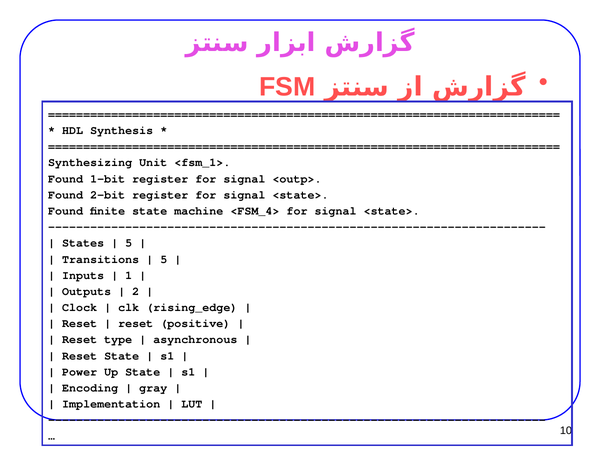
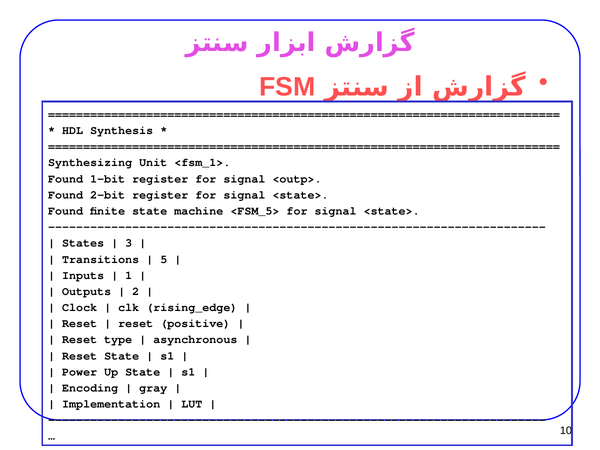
<FSM_4>: <FSM_4> -> <FSM_5>
5 at (129, 243): 5 -> 3
